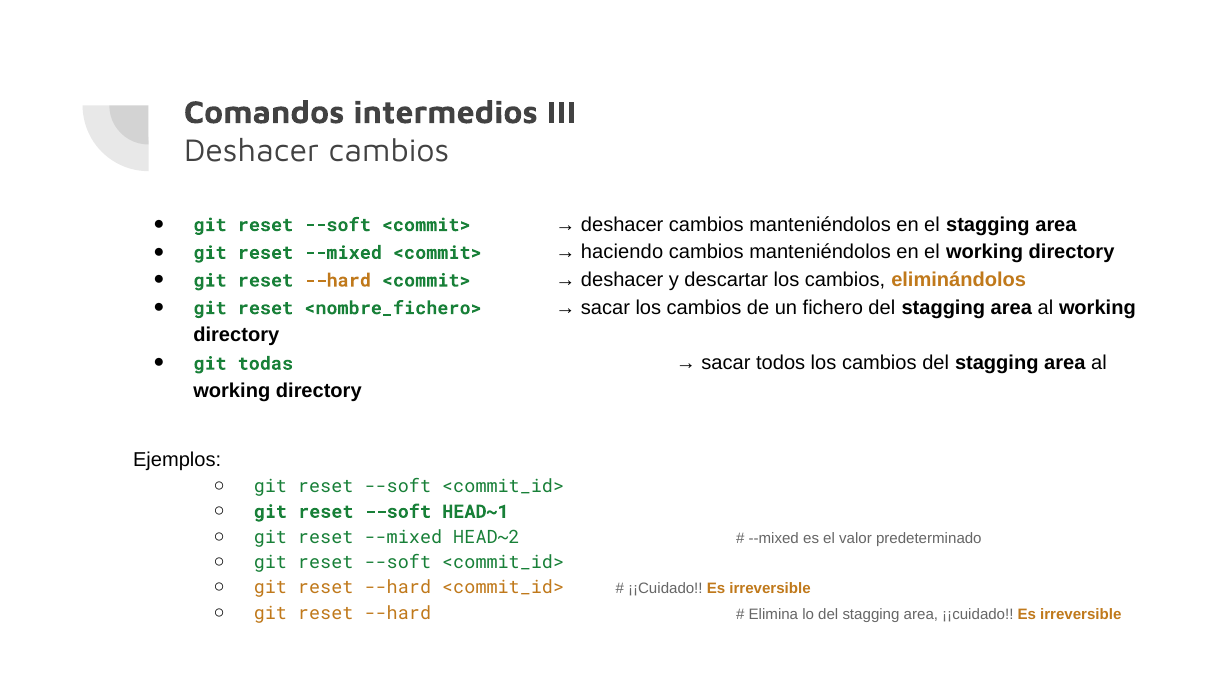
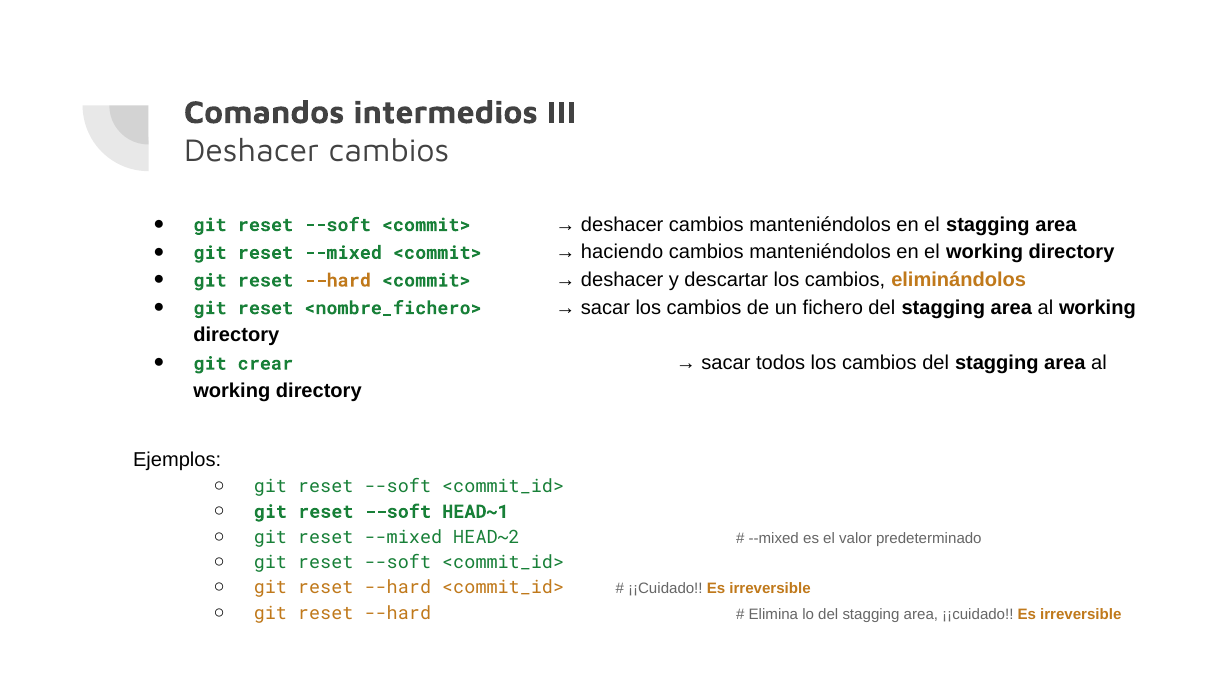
todas: todas -> crear
